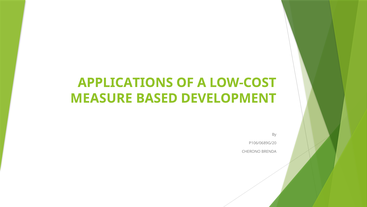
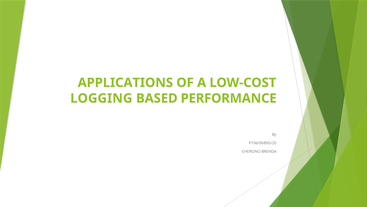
MEASURE: MEASURE -> LOGGING
DEVELOPMENT: DEVELOPMENT -> PERFORMANCE
